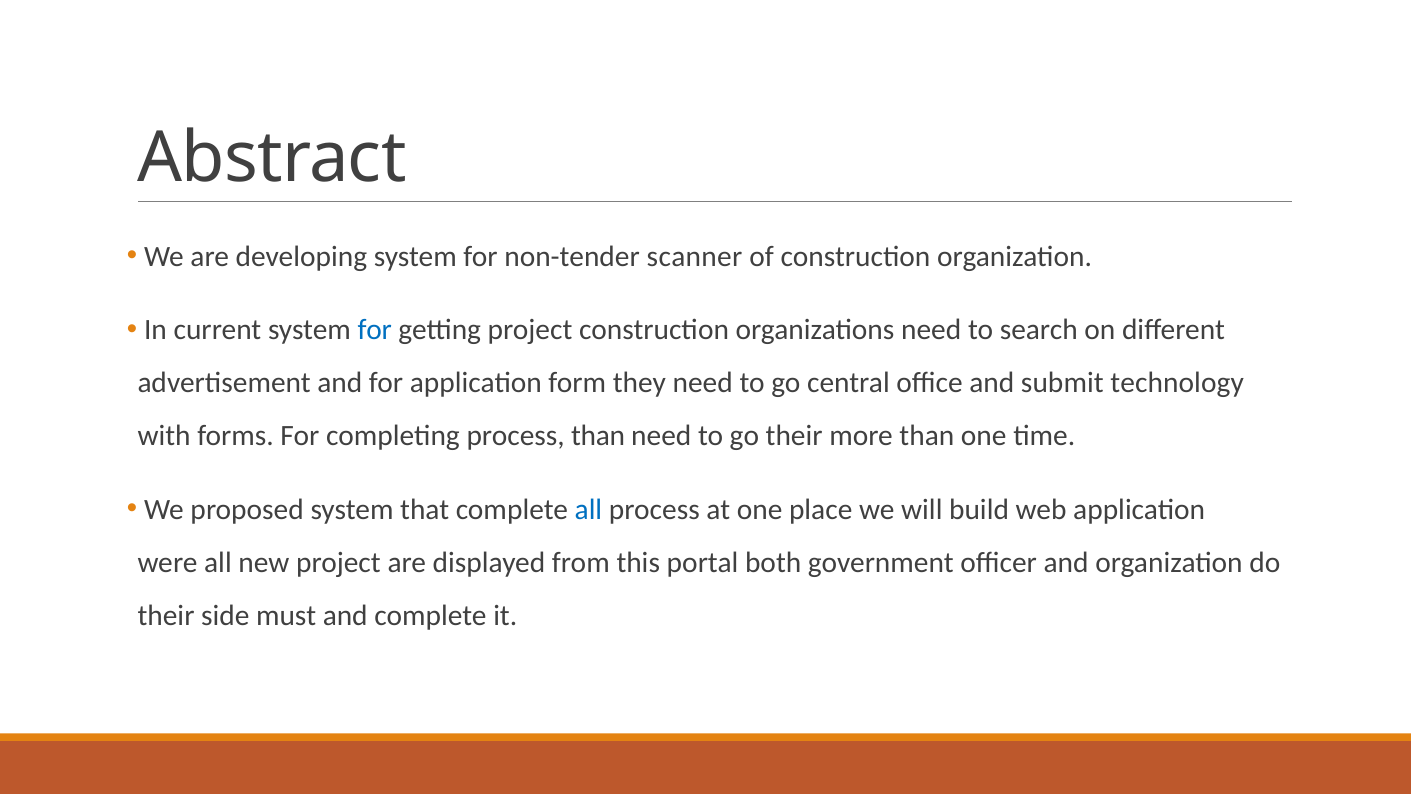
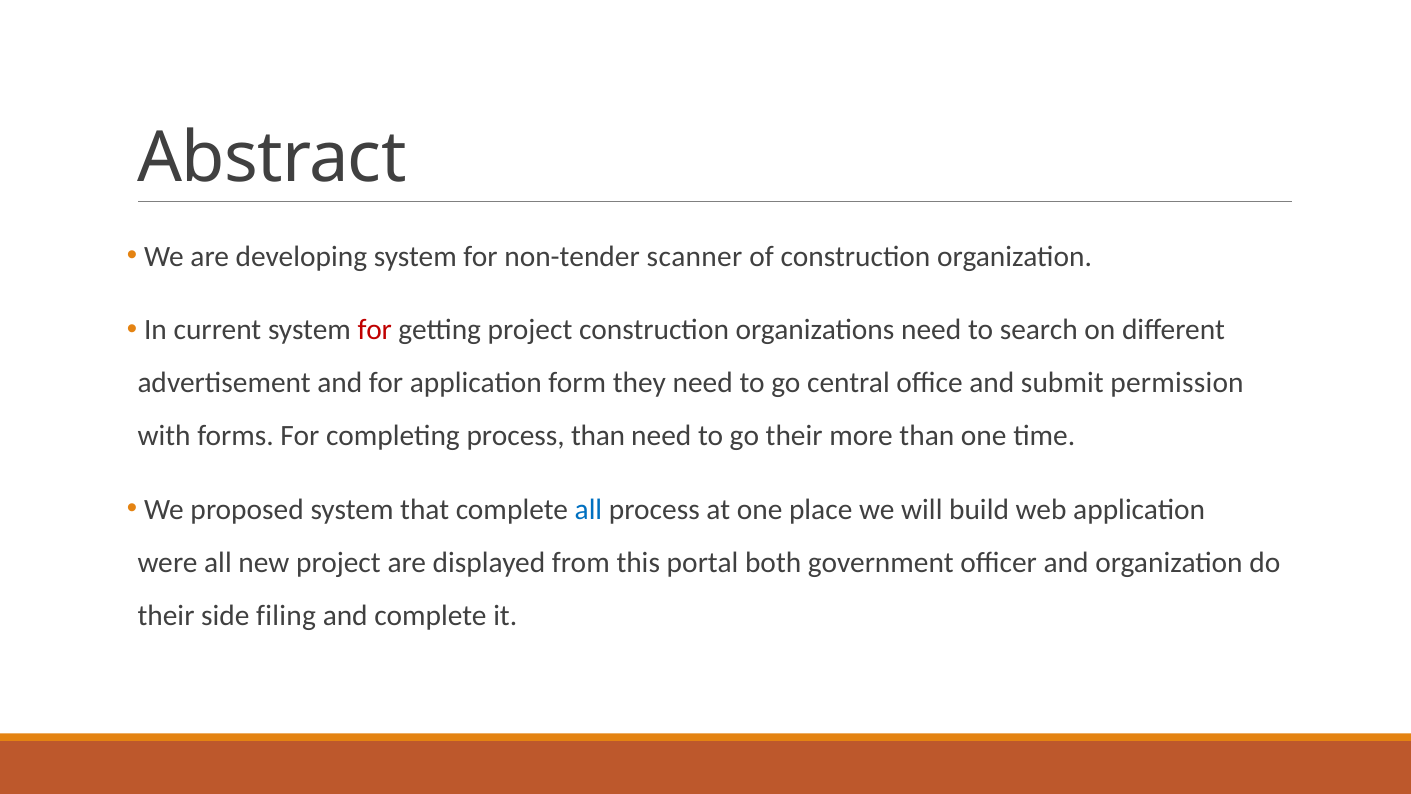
for at (375, 330) colour: blue -> red
technology: technology -> permission
must: must -> filing
